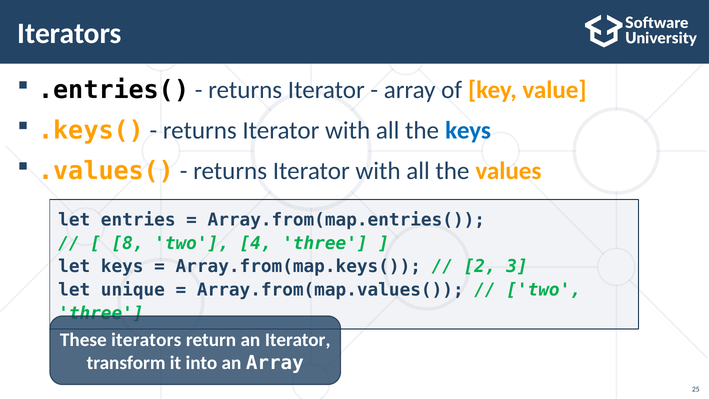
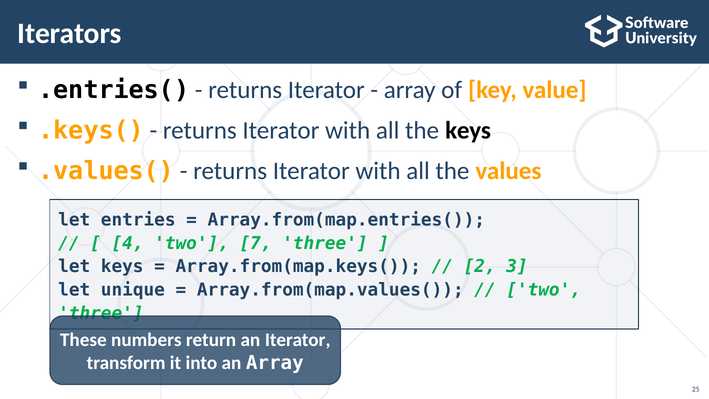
keys at (468, 130) colour: blue -> black
8: 8 -> 4
4: 4 -> 7
These iterators: iterators -> numbers
